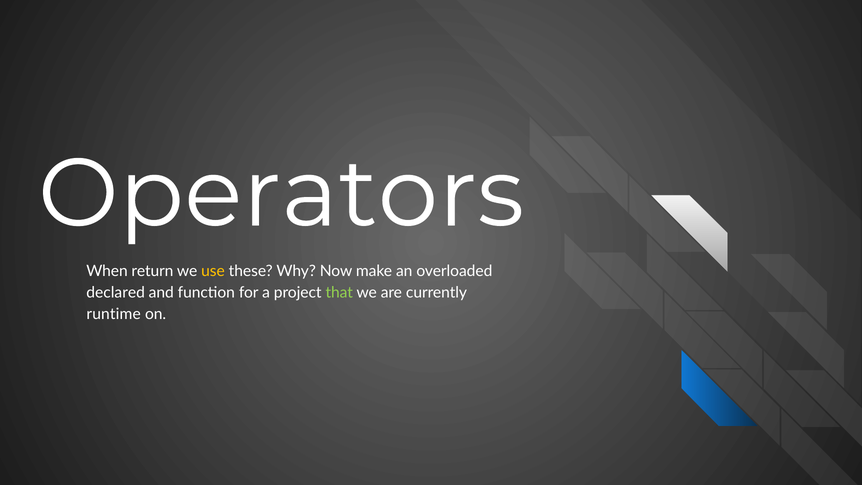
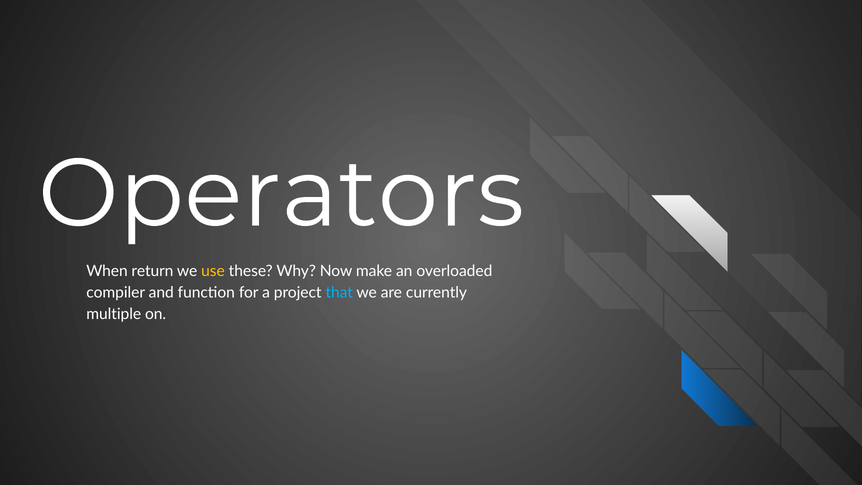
declared: declared -> compiler
that colour: light green -> light blue
runtime: runtime -> multiple
